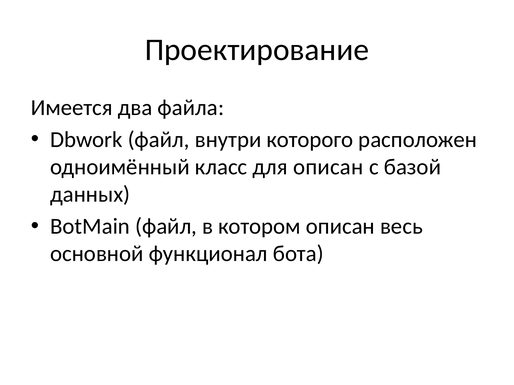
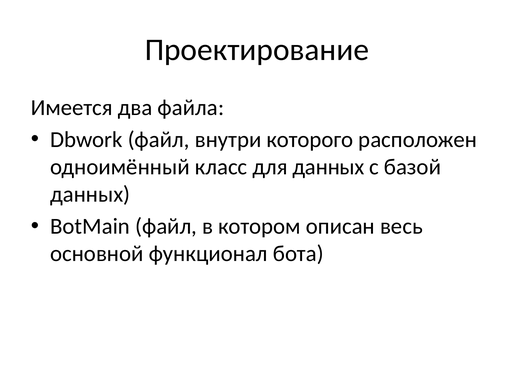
для описан: описан -> данных
